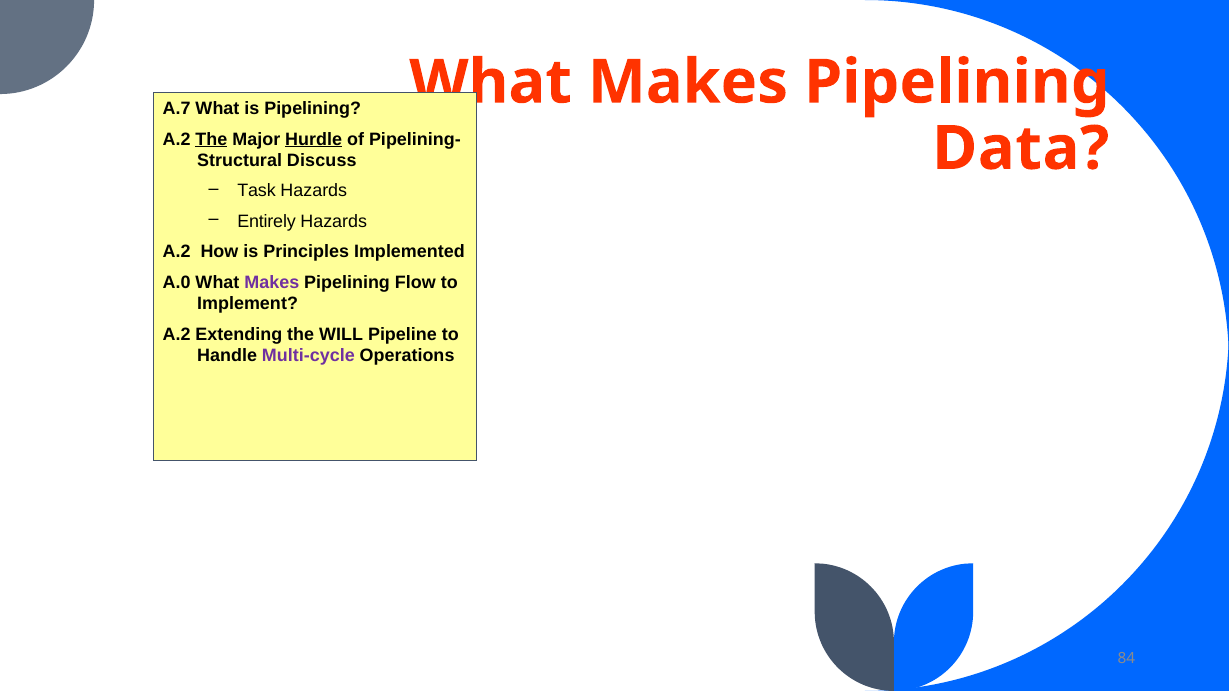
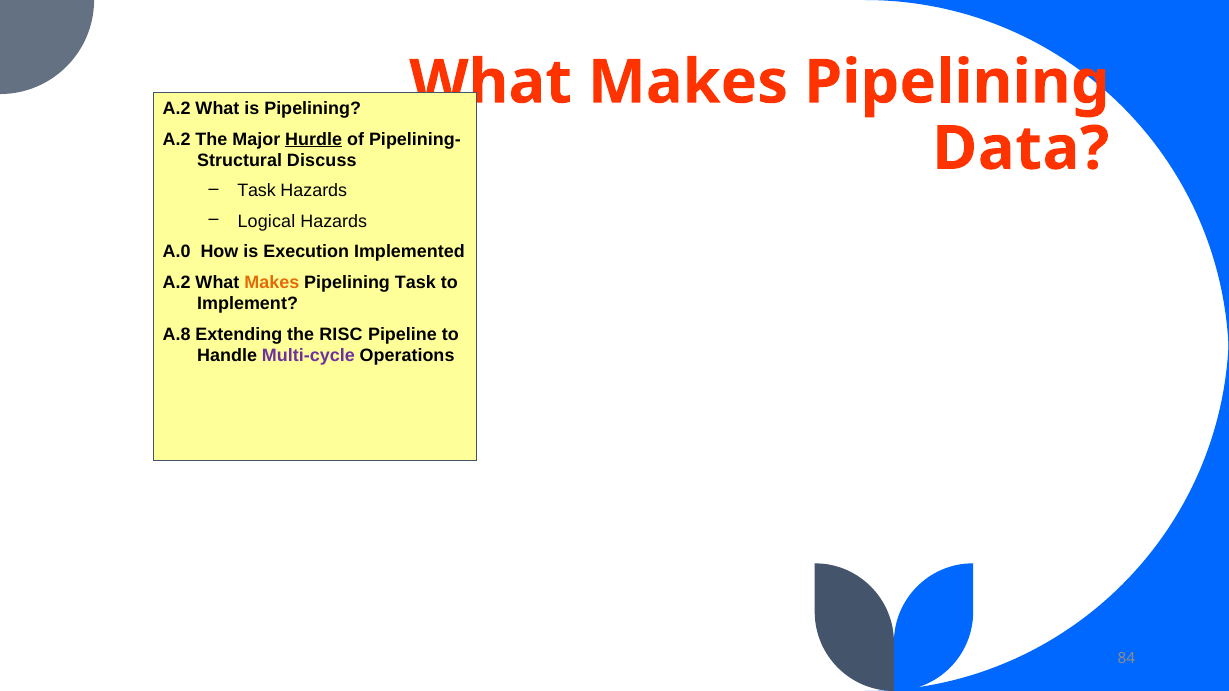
A.7 at (177, 109): A.7 -> A.2
The at (211, 139) underline: present -> none
Entirely: Entirely -> Logical
A.2 at (177, 252): A.2 -> A.0
Principles: Principles -> Execution
A.0 at (177, 283): A.0 -> A.2
Makes at (272, 283) colour: purple -> orange
Pipelining Flow: Flow -> Task
A.2 at (177, 335): A.2 -> A.8
WILL: WILL -> RISC
